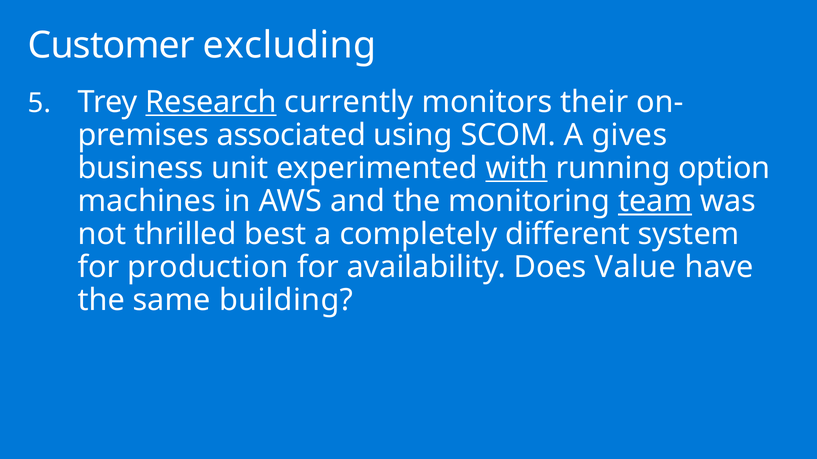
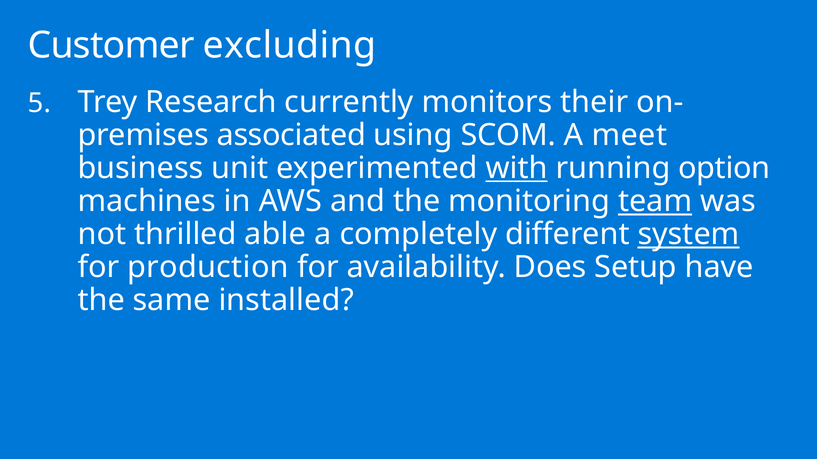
Research underline: present -> none
gives: gives -> meet
best: best -> able
system underline: none -> present
Value: Value -> Setup
building: building -> installed
